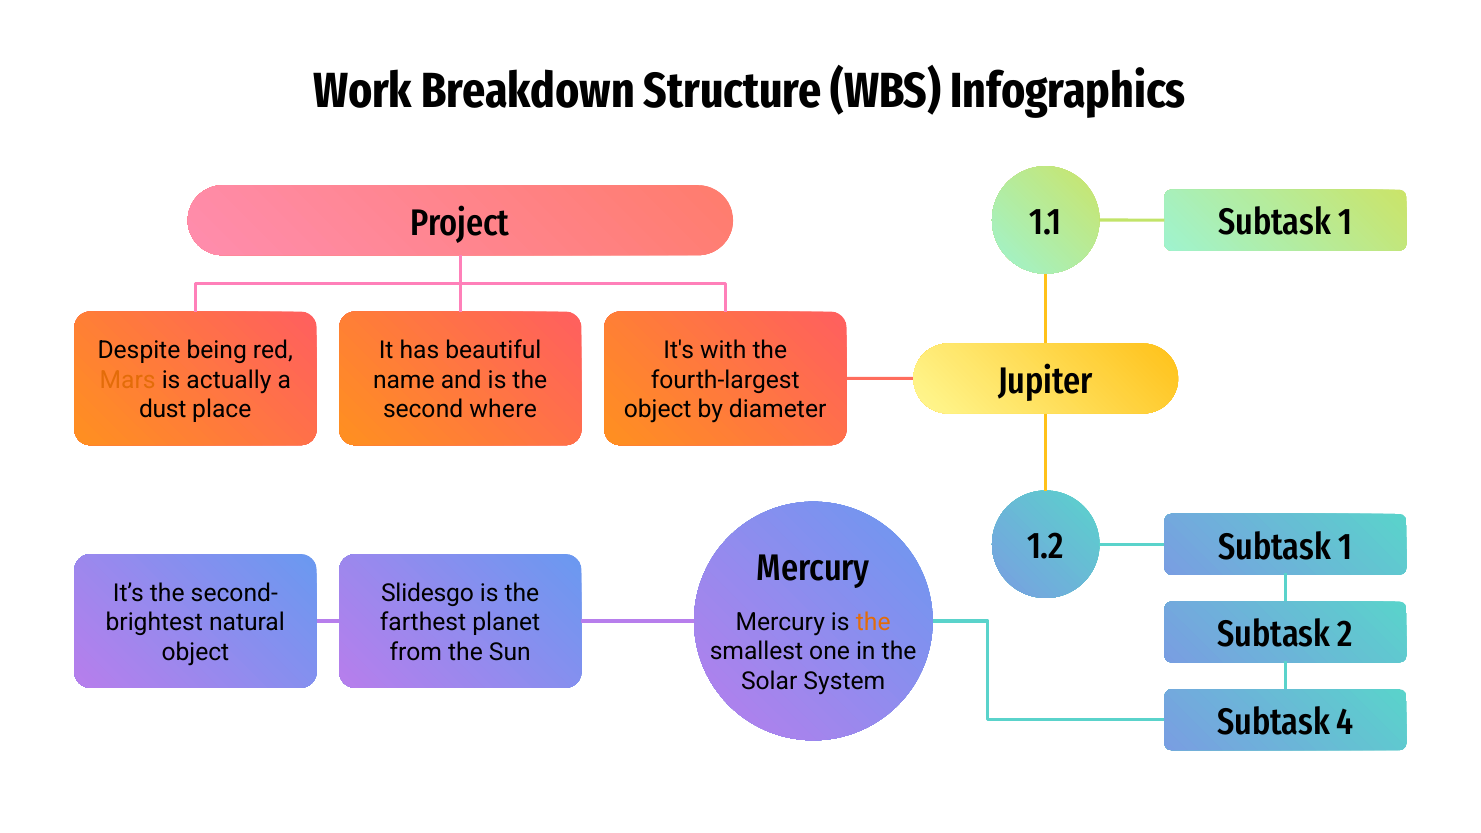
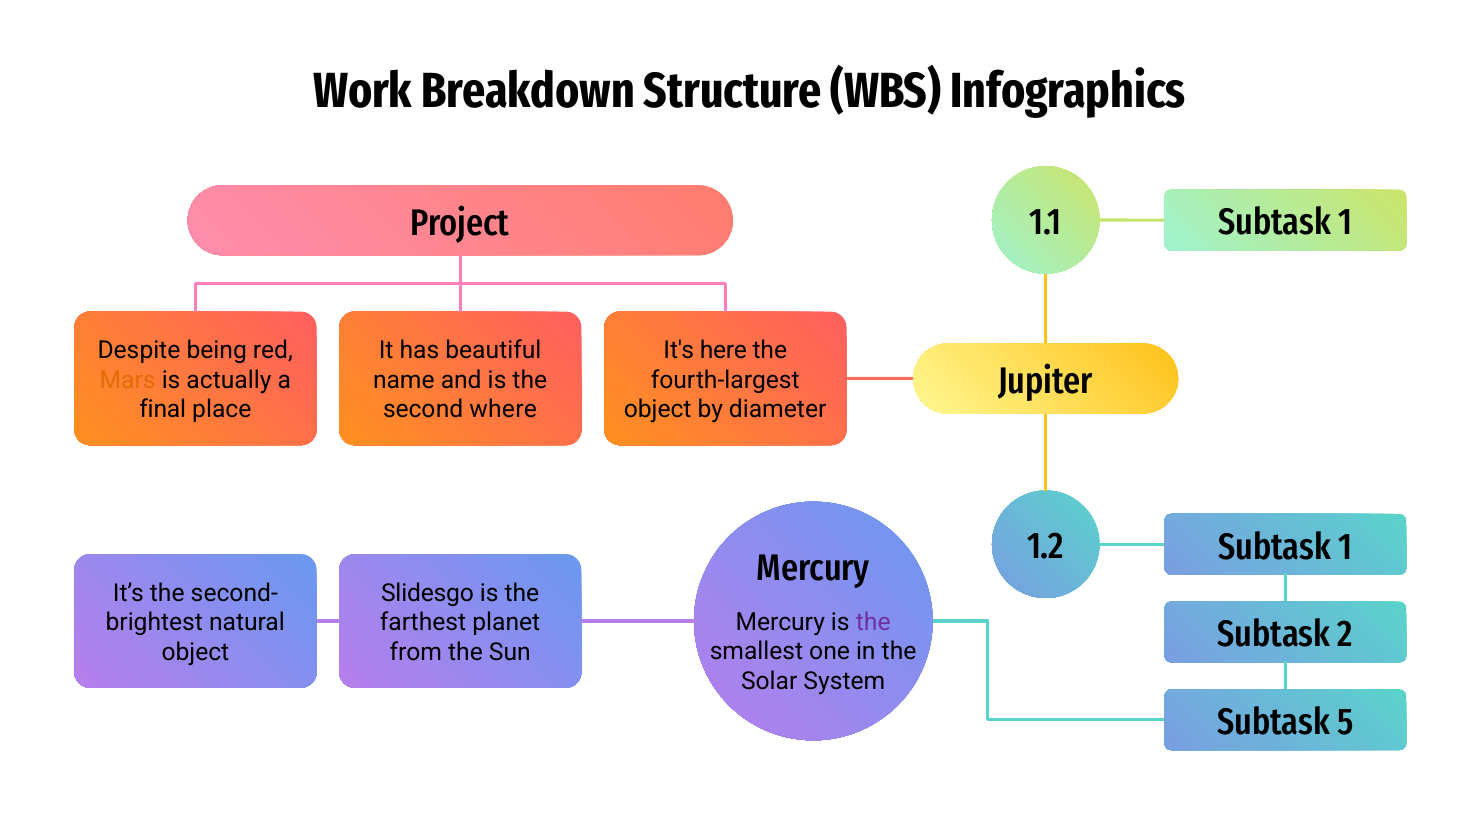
with: with -> here
dust: dust -> final
the at (873, 622) colour: orange -> purple
4: 4 -> 5
